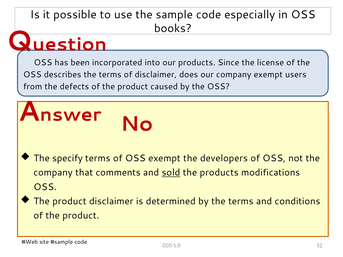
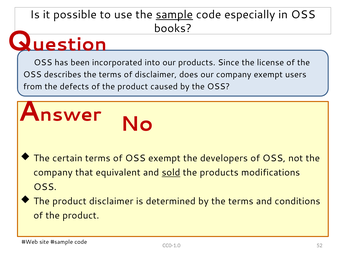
sample underline: none -> present
specify: specify -> certain
comments: comments -> equivalent
